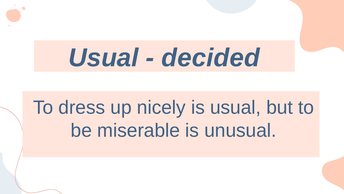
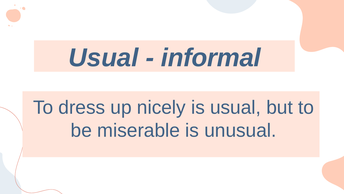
decided: decided -> informal
